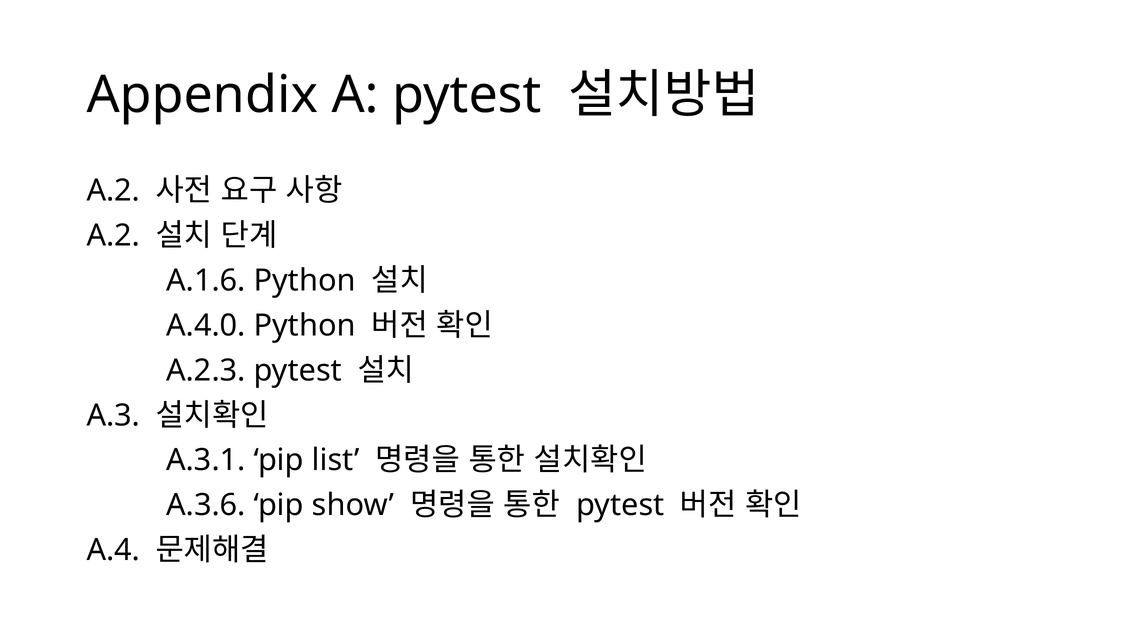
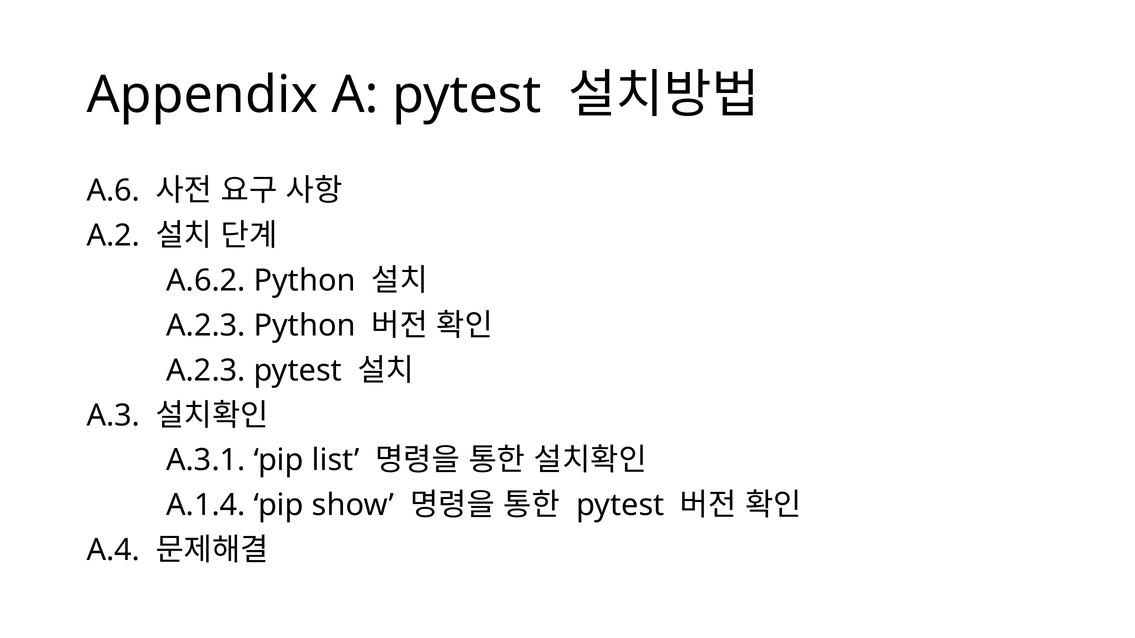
A.2 at (113, 191): A.2 -> A.6
A.1.6: A.1.6 -> A.6.2
A.4.0 at (206, 326): A.4.0 -> A.2.3
A.3.6: A.3.6 -> A.1.4
